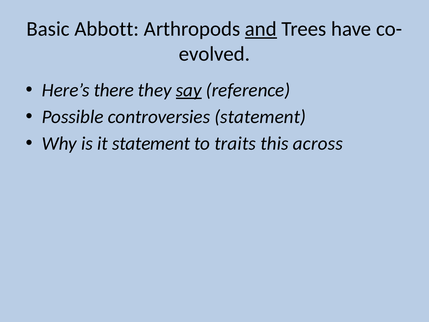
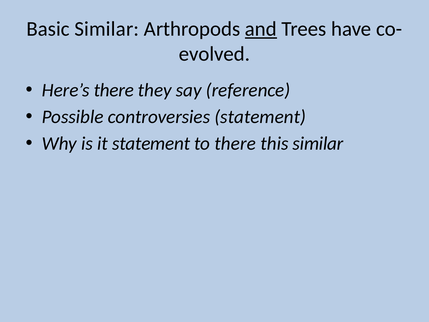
Basic Abbott: Abbott -> Similar
say underline: present -> none
to traits: traits -> there
this across: across -> similar
